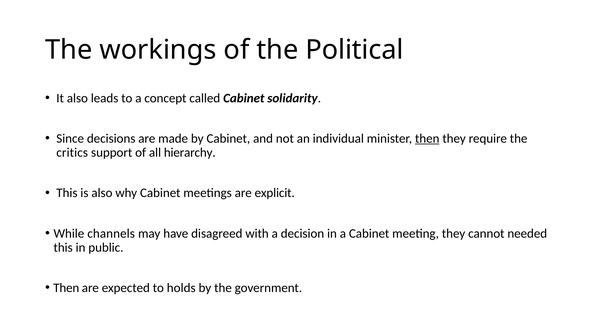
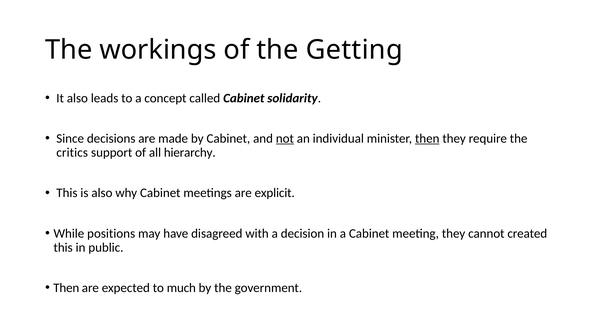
Political: Political -> Getting
not underline: none -> present
channels: channels -> positions
needed: needed -> created
holds: holds -> much
